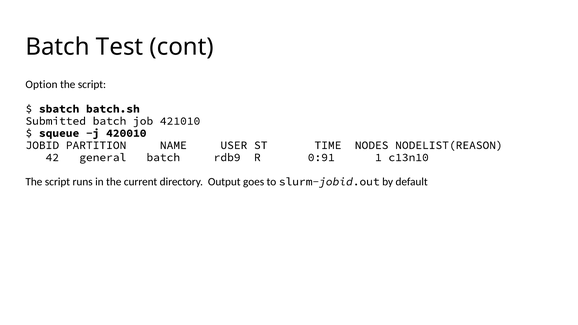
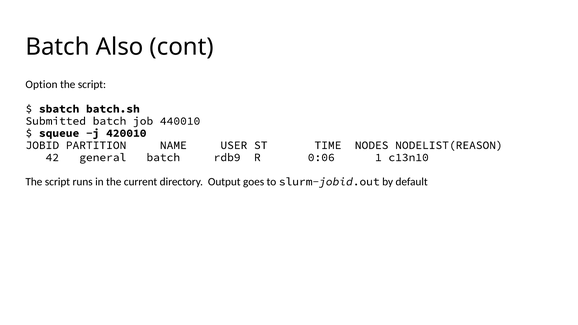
Test: Test -> Also
421010: 421010 -> 440010
0:91: 0:91 -> 0:06
